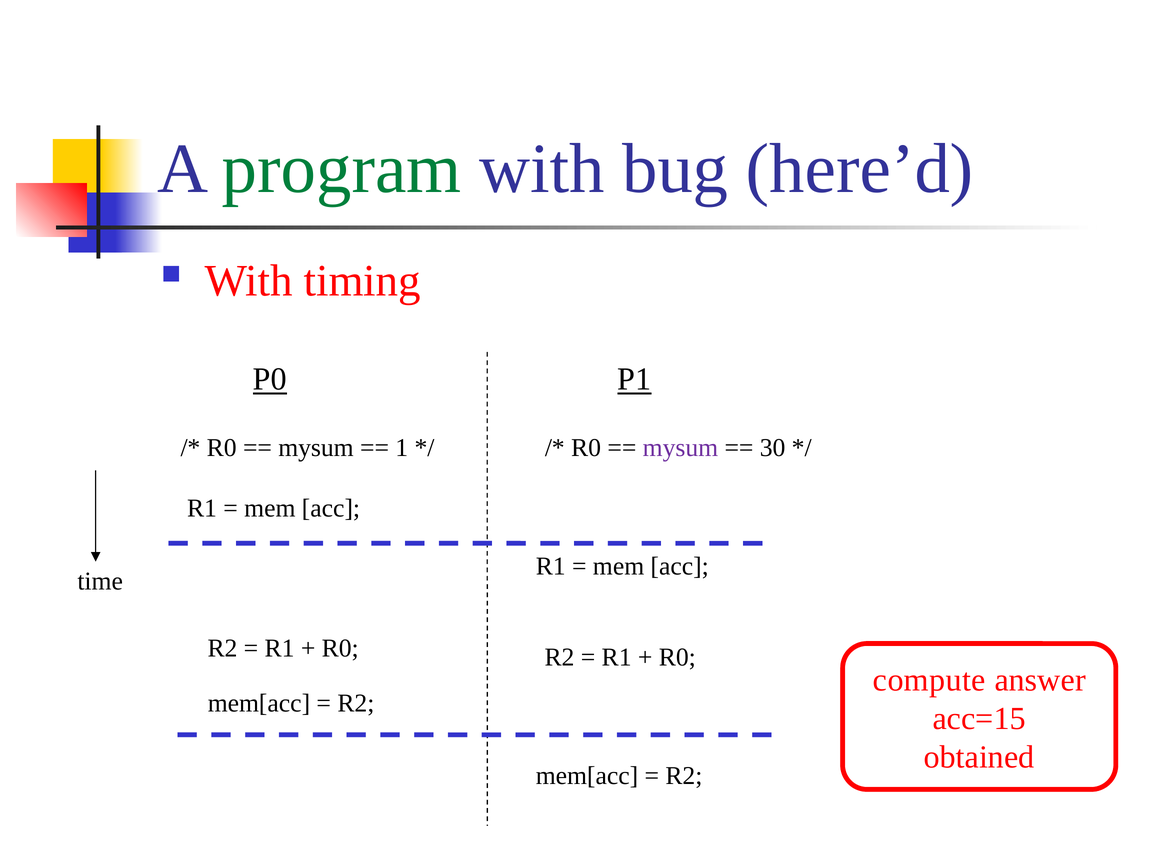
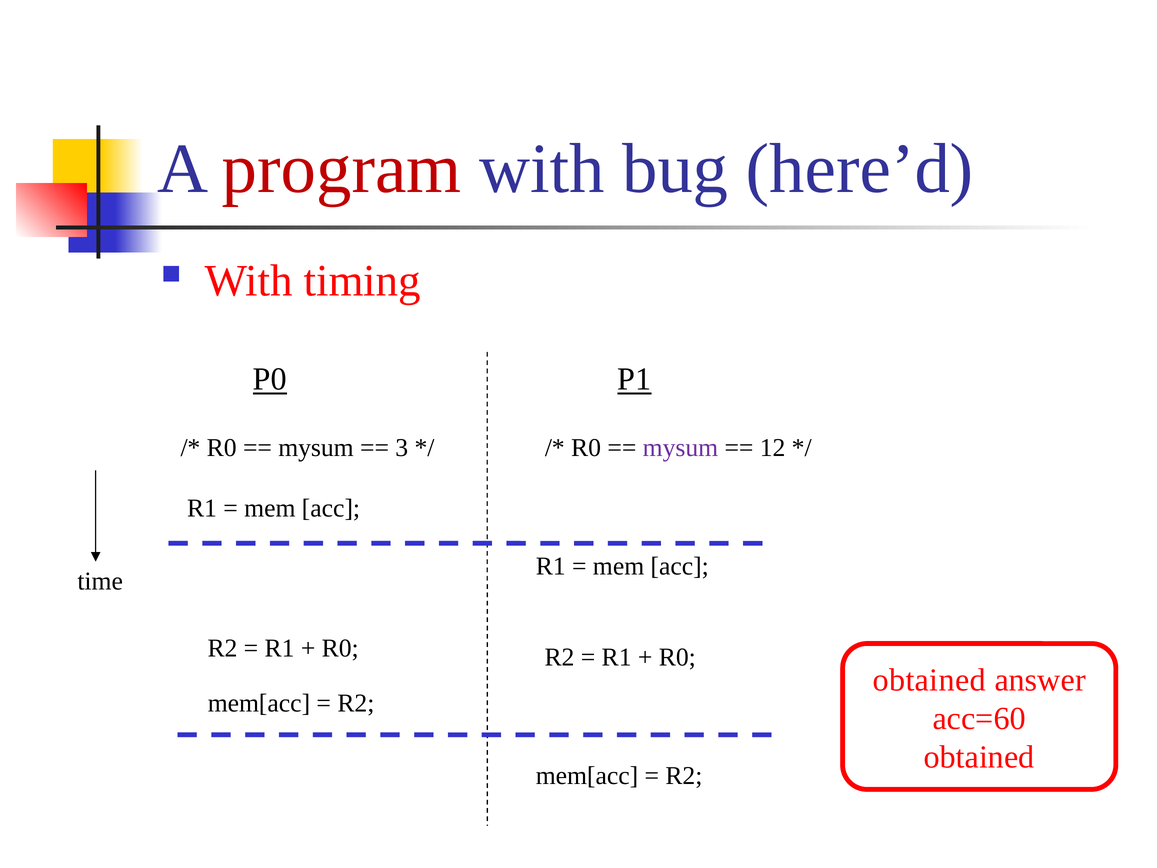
program colour: green -> red
1: 1 -> 3
30: 30 -> 12
compute at (929, 680): compute -> obtained
acc=15: acc=15 -> acc=60
